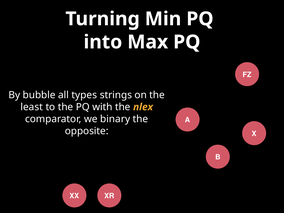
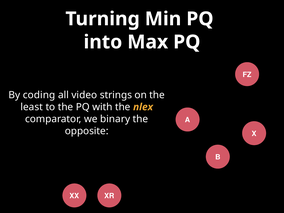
bubble: bubble -> coding
types: types -> video
